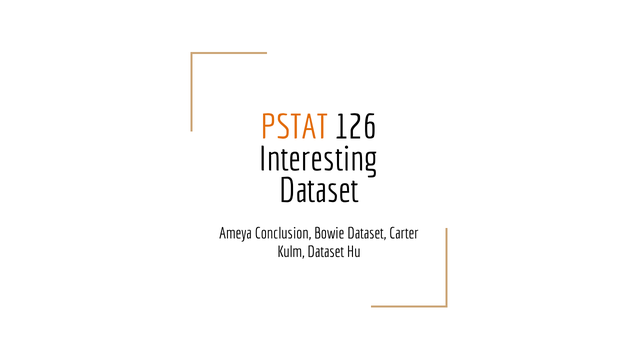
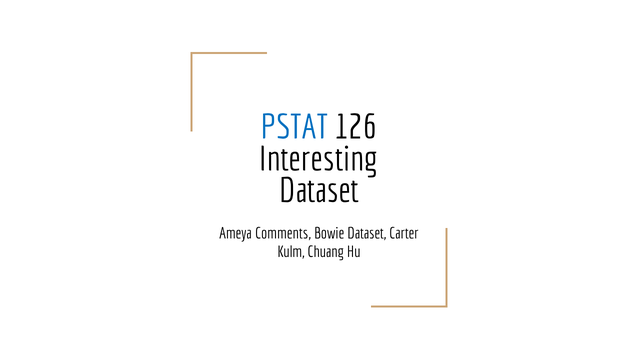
PSTAT colour: orange -> blue
Conclusion: Conclusion -> Comments
Kulm Dataset: Dataset -> Chuang
